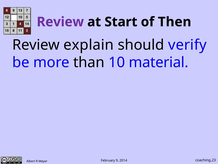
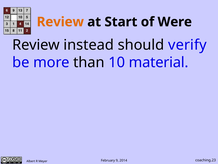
Review at (60, 22) colour: purple -> orange
Then: Then -> Were
explain: explain -> instead
